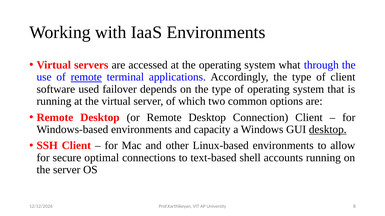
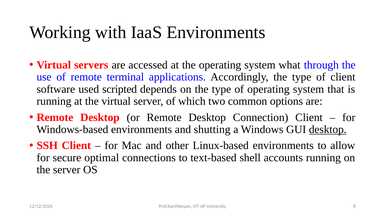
remote at (86, 77) underline: present -> none
failover: failover -> scripted
capacity: capacity -> shutting
